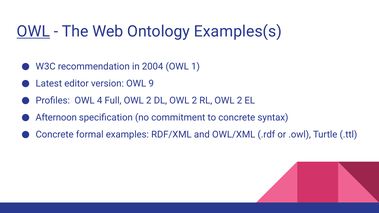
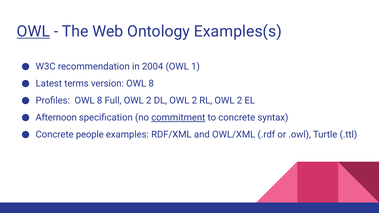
editor: editor -> terms
version OWL 9: 9 -> 8
Profiles OWL 4: 4 -> 8
commitment underline: none -> present
formal: formal -> people
